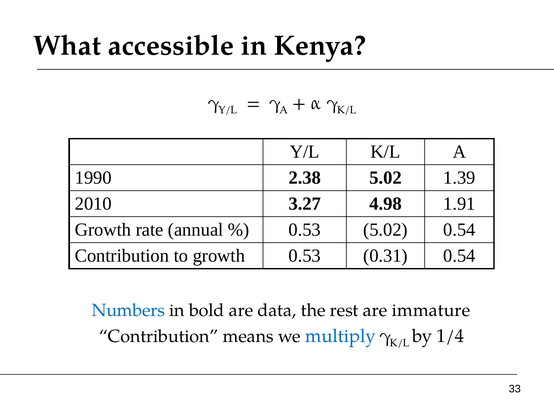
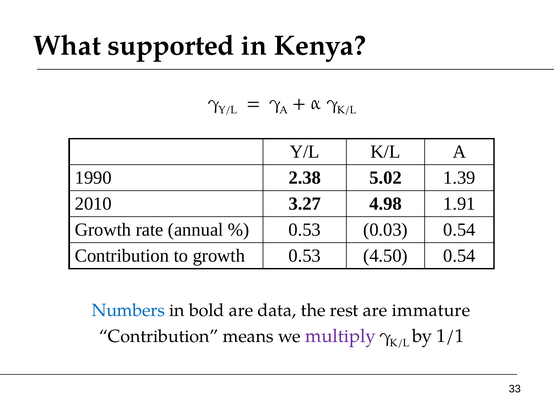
accessible: accessible -> supported
0.53 5.02: 5.02 -> 0.03
0.31: 0.31 -> 4.50
multiply colour: blue -> purple
1/4: 1/4 -> 1/1
